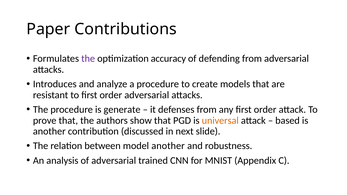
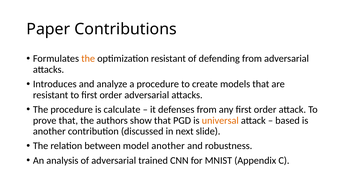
the at (88, 59) colour: purple -> orange
optimization accuracy: accuracy -> resistant
generate: generate -> calculate
